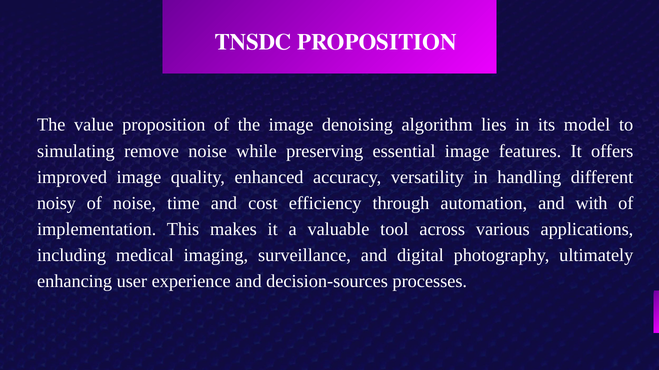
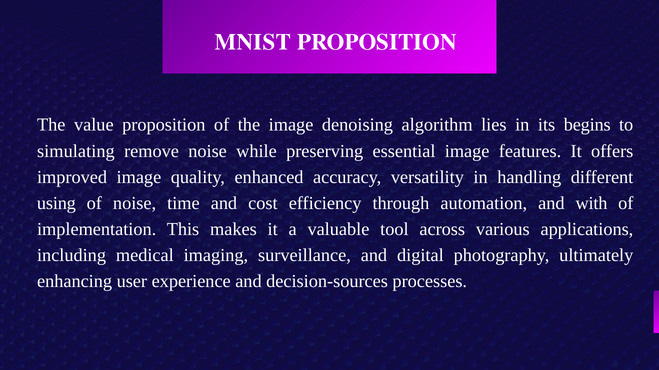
TNSDC: TNSDC -> MNIST
model: model -> begins
noisy: noisy -> using
